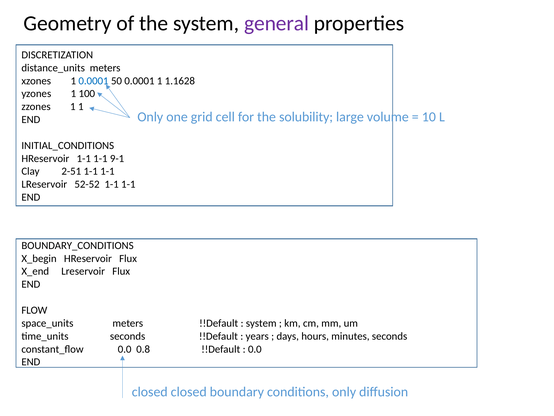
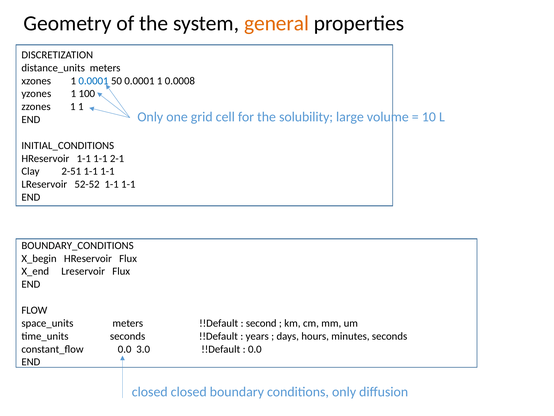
general colour: purple -> orange
1.1628: 1.1628 -> 0.0008
9-1: 9-1 -> 2-1
system at (261, 323): system -> second
0.8: 0.8 -> 3.0
